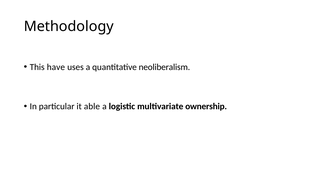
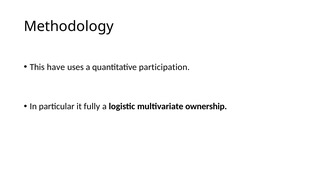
neoliberalism: neoliberalism -> participation
able: able -> fully
